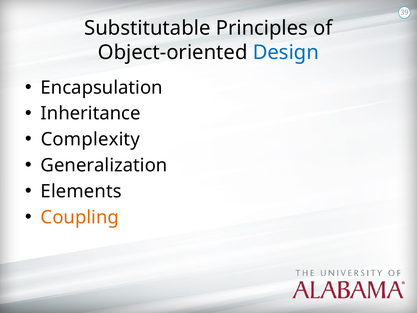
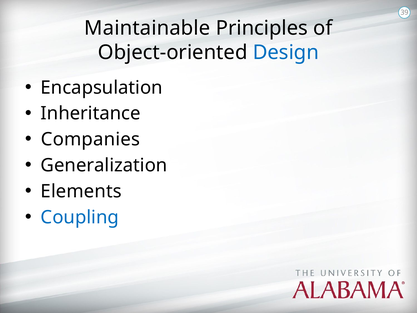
Substitutable: Substitutable -> Maintainable
Complexity: Complexity -> Companies
Coupling colour: orange -> blue
